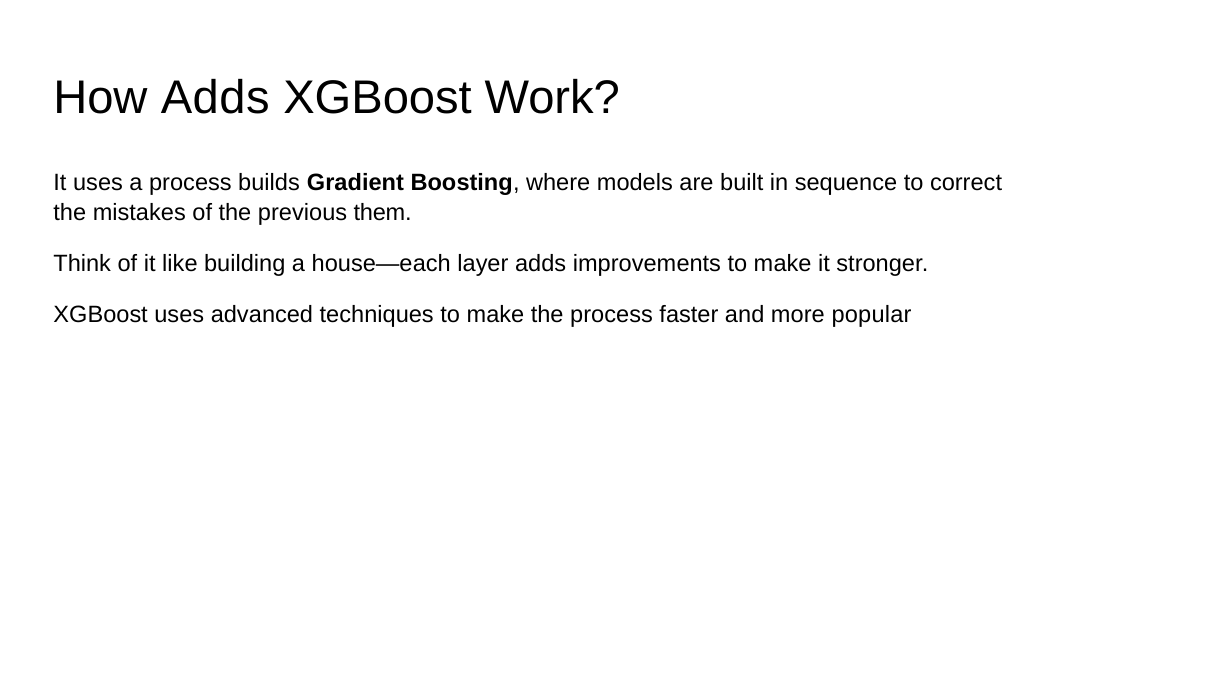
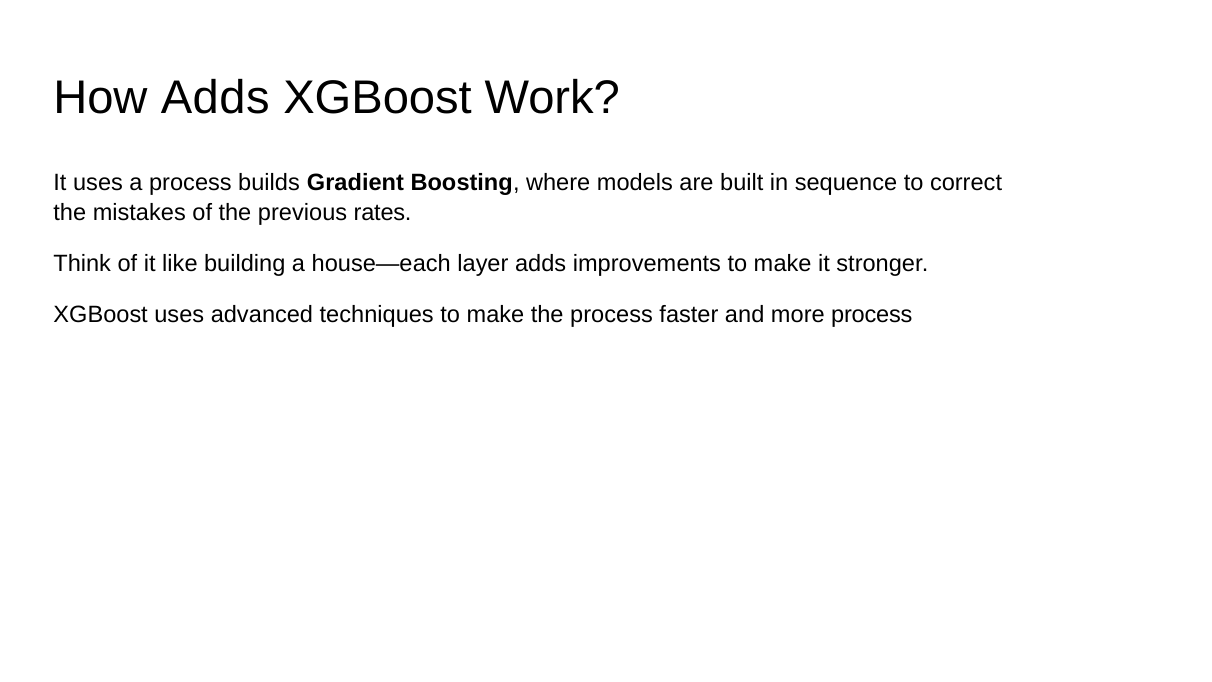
them: them -> rates
more popular: popular -> process
